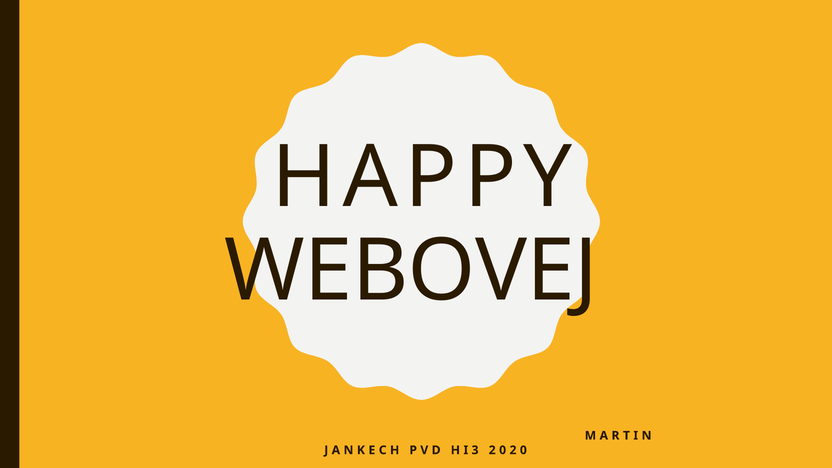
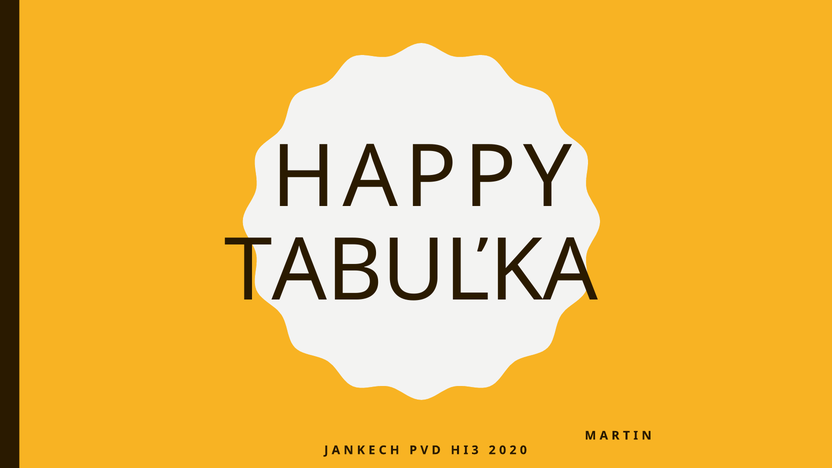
WEBOVEJ: WEBOVEJ -> TABUĽKA
